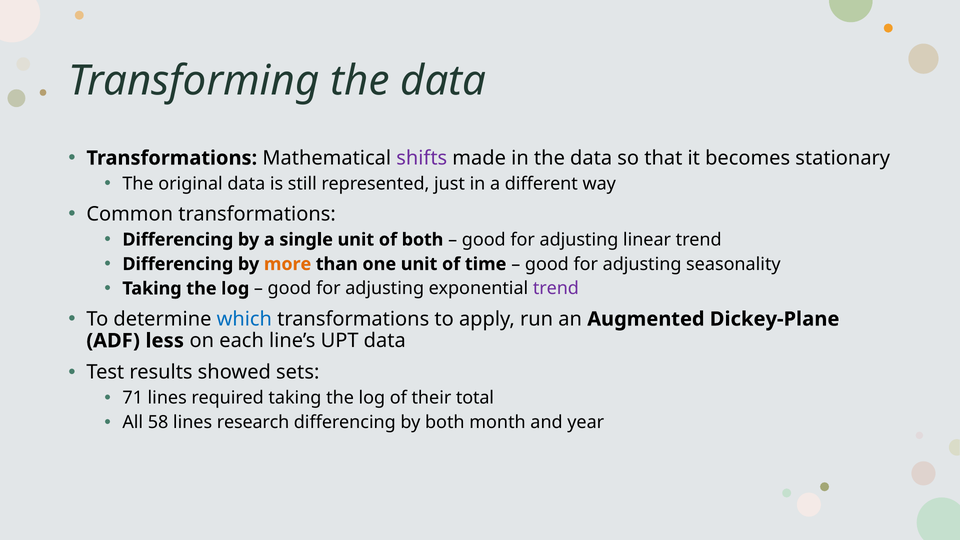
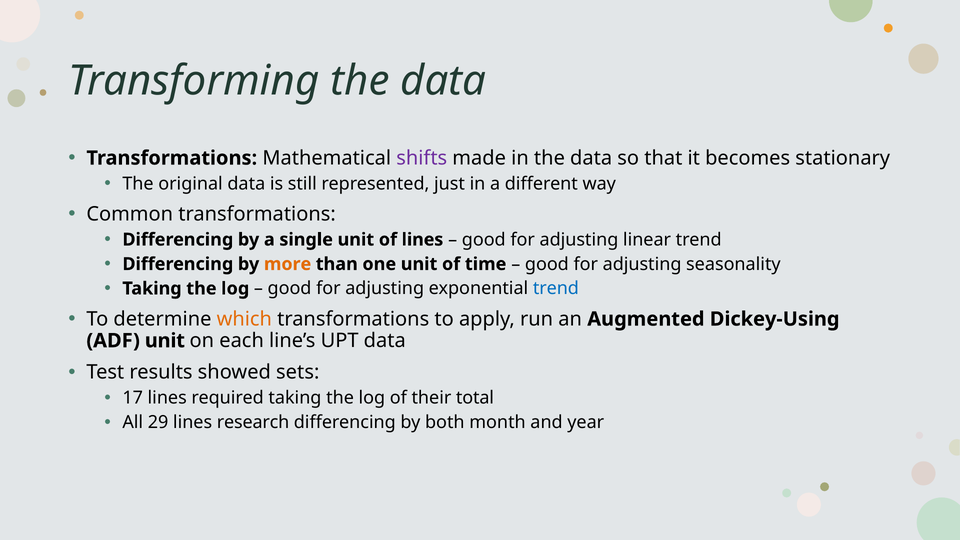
of both: both -> lines
trend at (556, 289) colour: purple -> blue
which colour: blue -> orange
Dickey-Plane: Dickey-Plane -> Dickey-Using
ADF less: less -> unit
71: 71 -> 17
58: 58 -> 29
